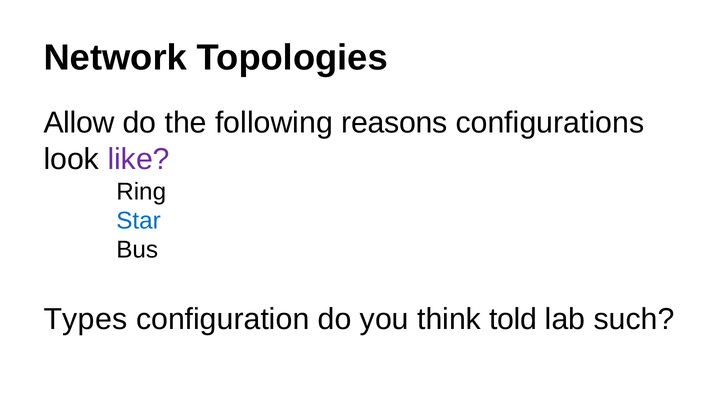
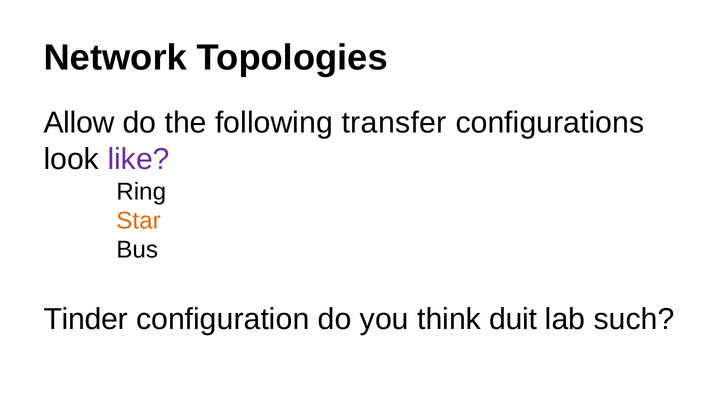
reasons: reasons -> transfer
Star colour: blue -> orange
Types: Types -> Tinder
told: told -> duit
